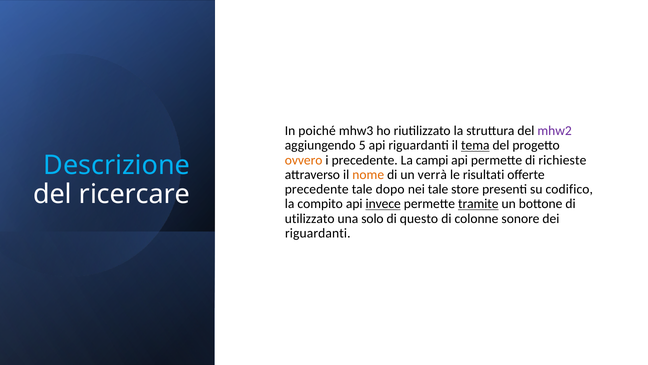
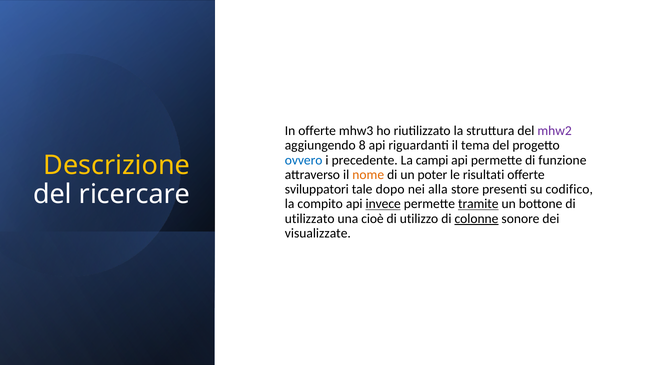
In poiché: poiché -> offerte
5: 5 -> 8
tema underline: present -> none
ovvero colour: orange -> blue
richieste: richieste -> funzione
Descrizione colour: light blue -> yellow
verrà: verrà -> poter
precedente at (317, 189): precedente -> sviluppatori
nei tale: tale -> alla
solo: solo -> cioè
questo: questo -> utilizzo
colonne underline: none -> present
riguardanti at (318, 233): riguardanti -> visualizzate
